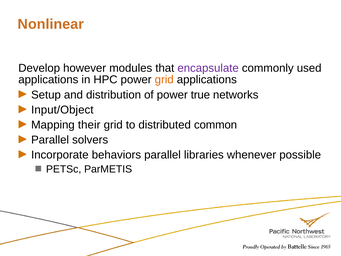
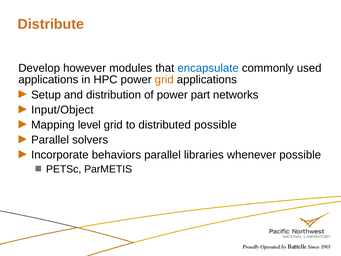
Nonlinear: Nonlinear -> Distribute
encapsulate colour: purple -> blue
true: true -> part
their: their -> level
distributed common: common -> possible
